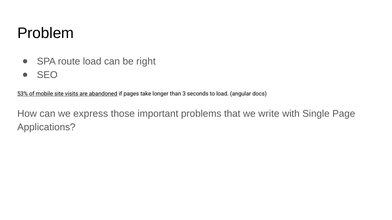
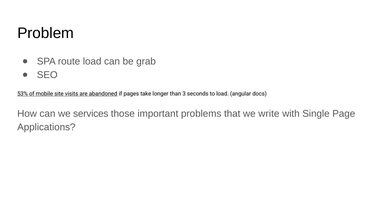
right: right -> grab
express: express -> services
